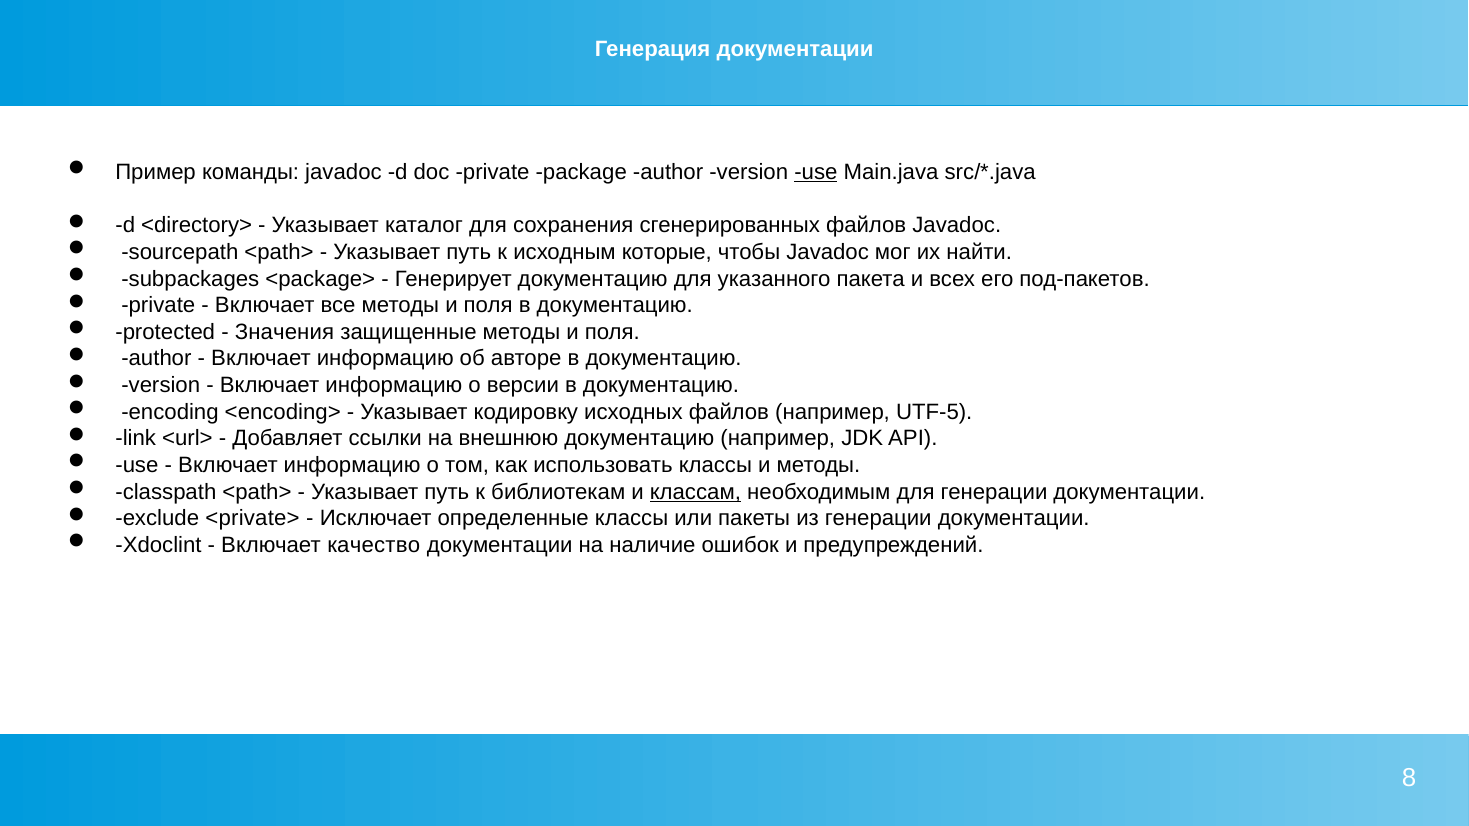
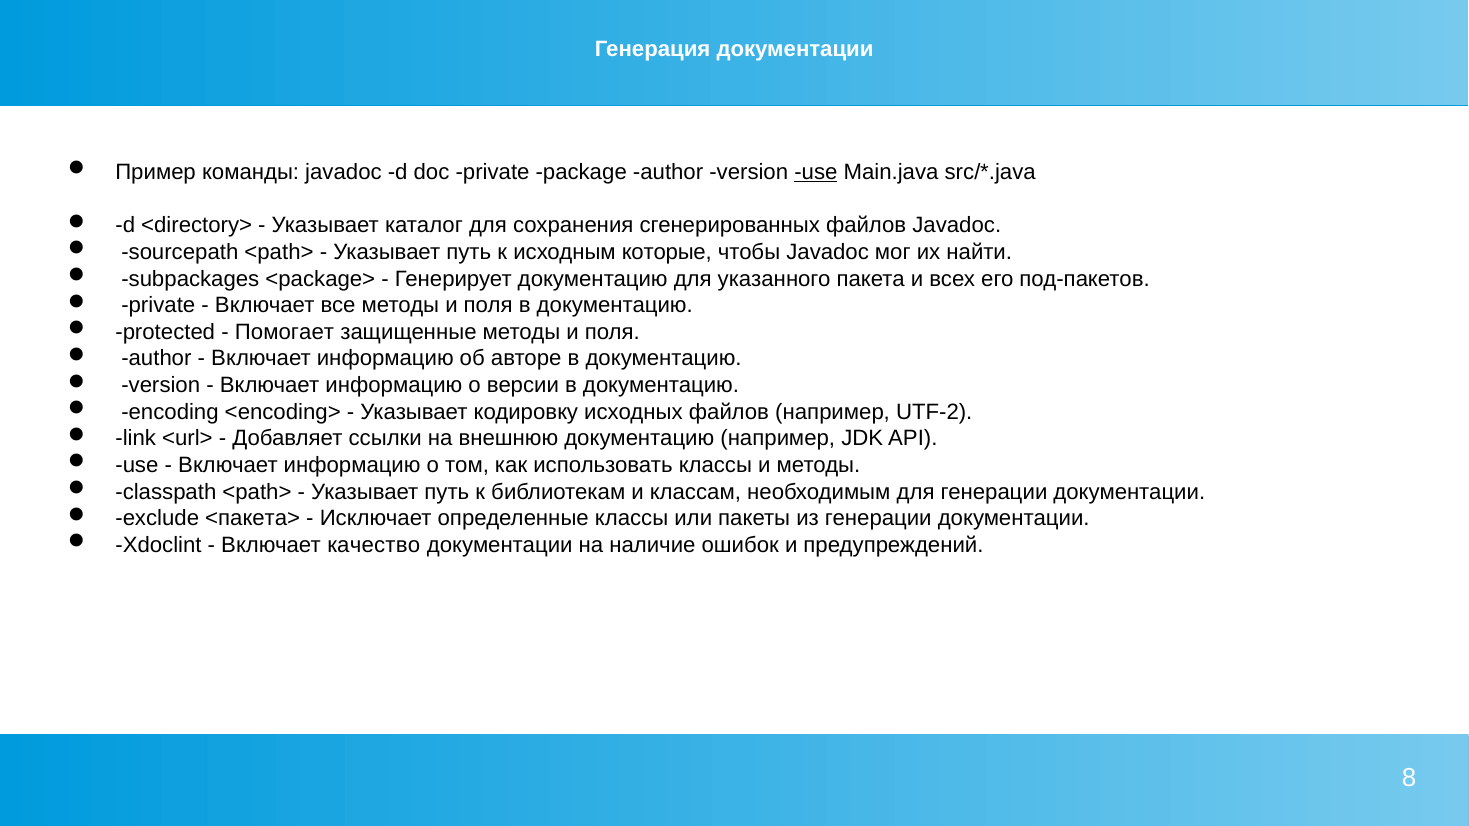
Значения: Значения -> Помогает
UTF-5: UTF-5 -> UTF-2
классам underline: present -> none
<private>: <private> -> <пакета>
